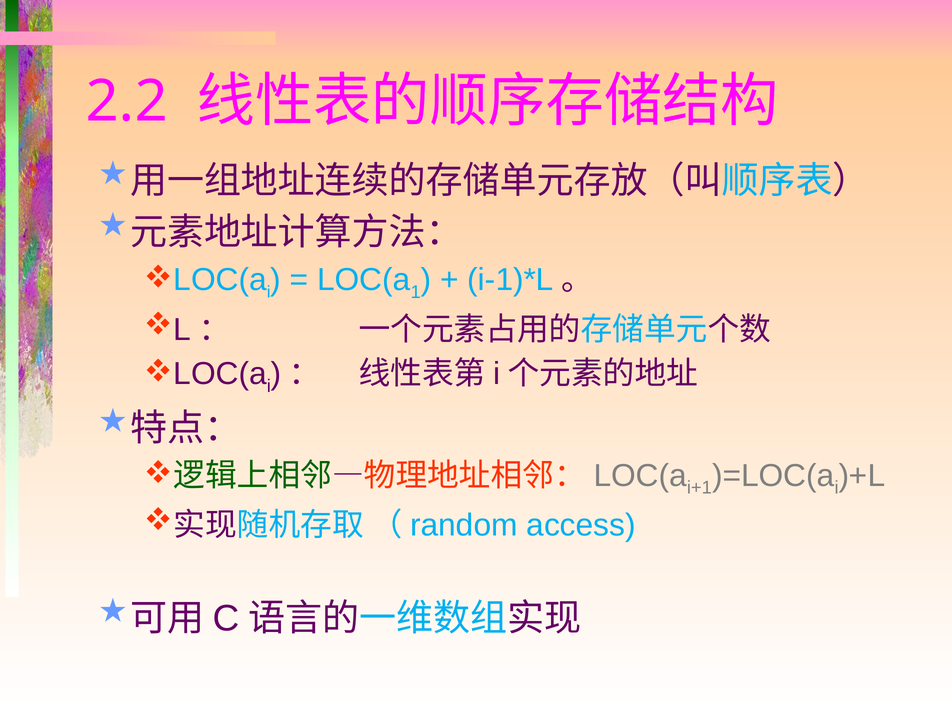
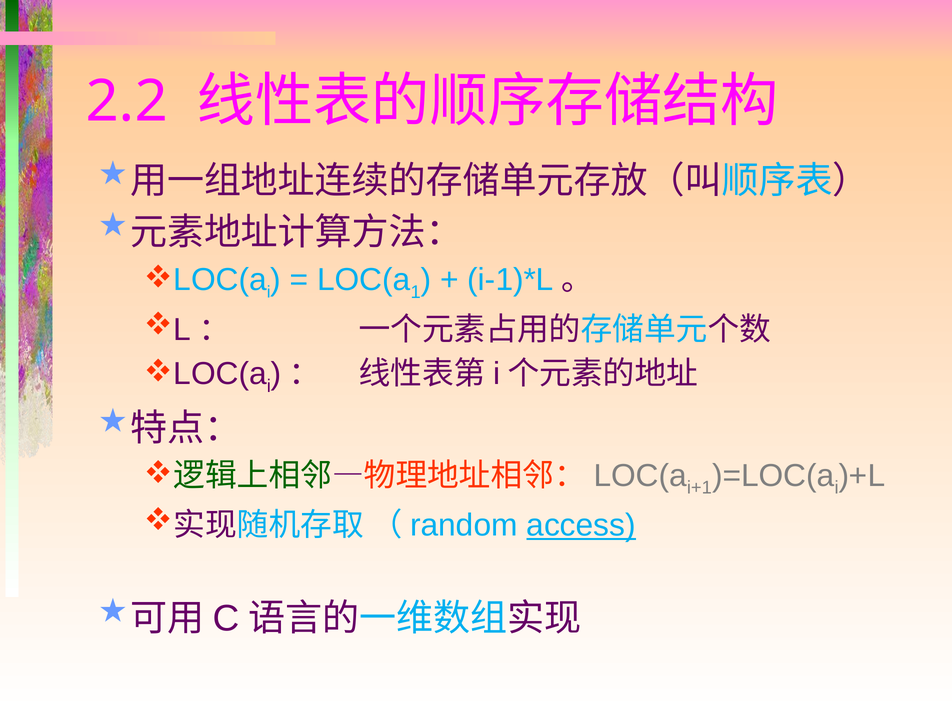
access underline: none -> present
